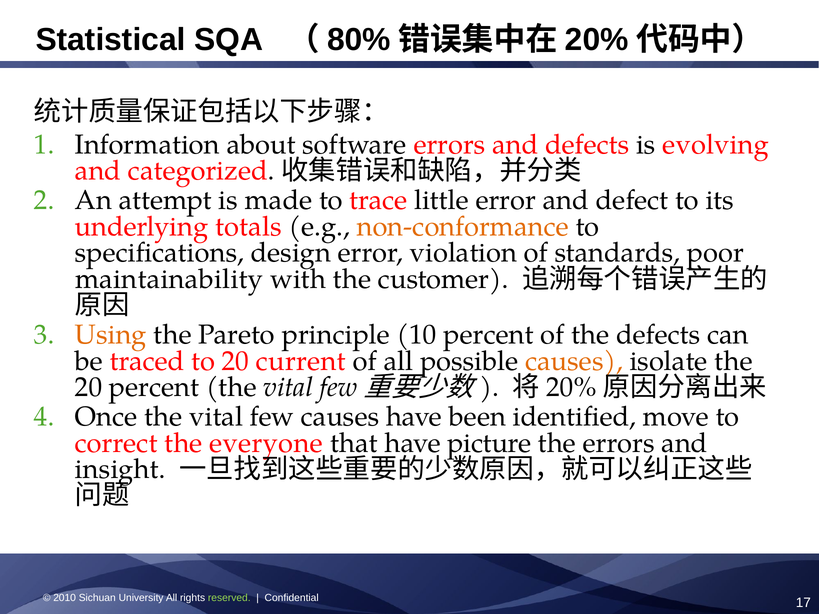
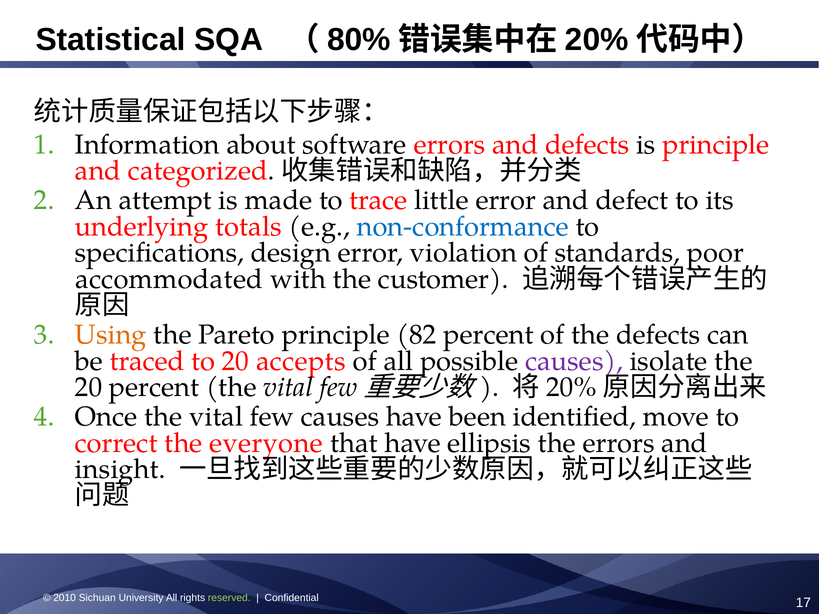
is evolving: evolving -> principle
non-conformance colour: orange -> blue
maintainability: maintainability -> accommodated
10: 10 -> 82
current: current -> accepts
causes at (574, 361) colour: orange -> purple
picture: picture -> ellipsis
